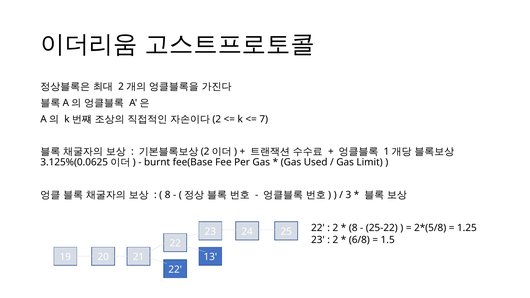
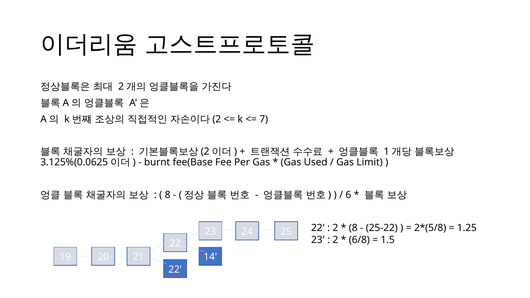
3: 3 -> 6
13: 13 -> 14
